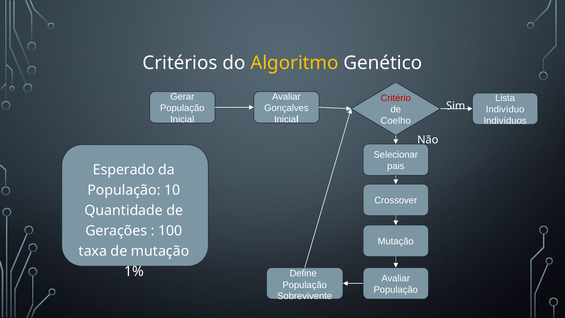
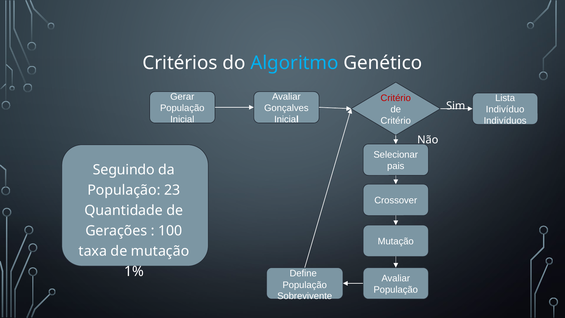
Algoritmo colour: yellow -> light blue
Coelho at (396, 121): Coelho -> Critério
Esperado: Esperado -> Seguindo
10: 10 -> 23
